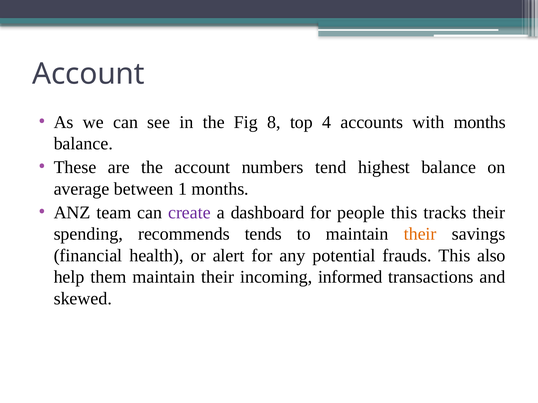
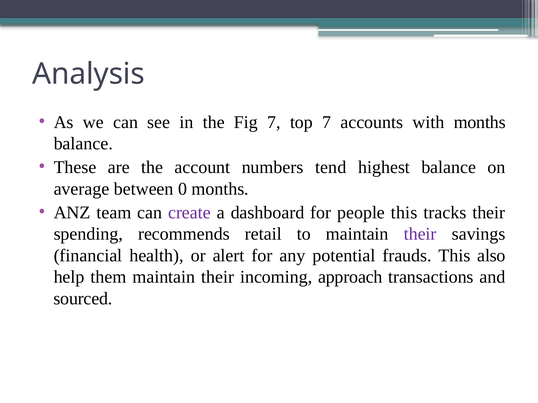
Account at (88, 74): Account -> Analysis
Fig 8: 8 -> 7
top 4: 4 -> 7
1: 1 -> 0
tends: tends -> retail
their at (420, 234) colour: orange -> purple
informed: informed -> approach
skewed: skewed -> sourced
